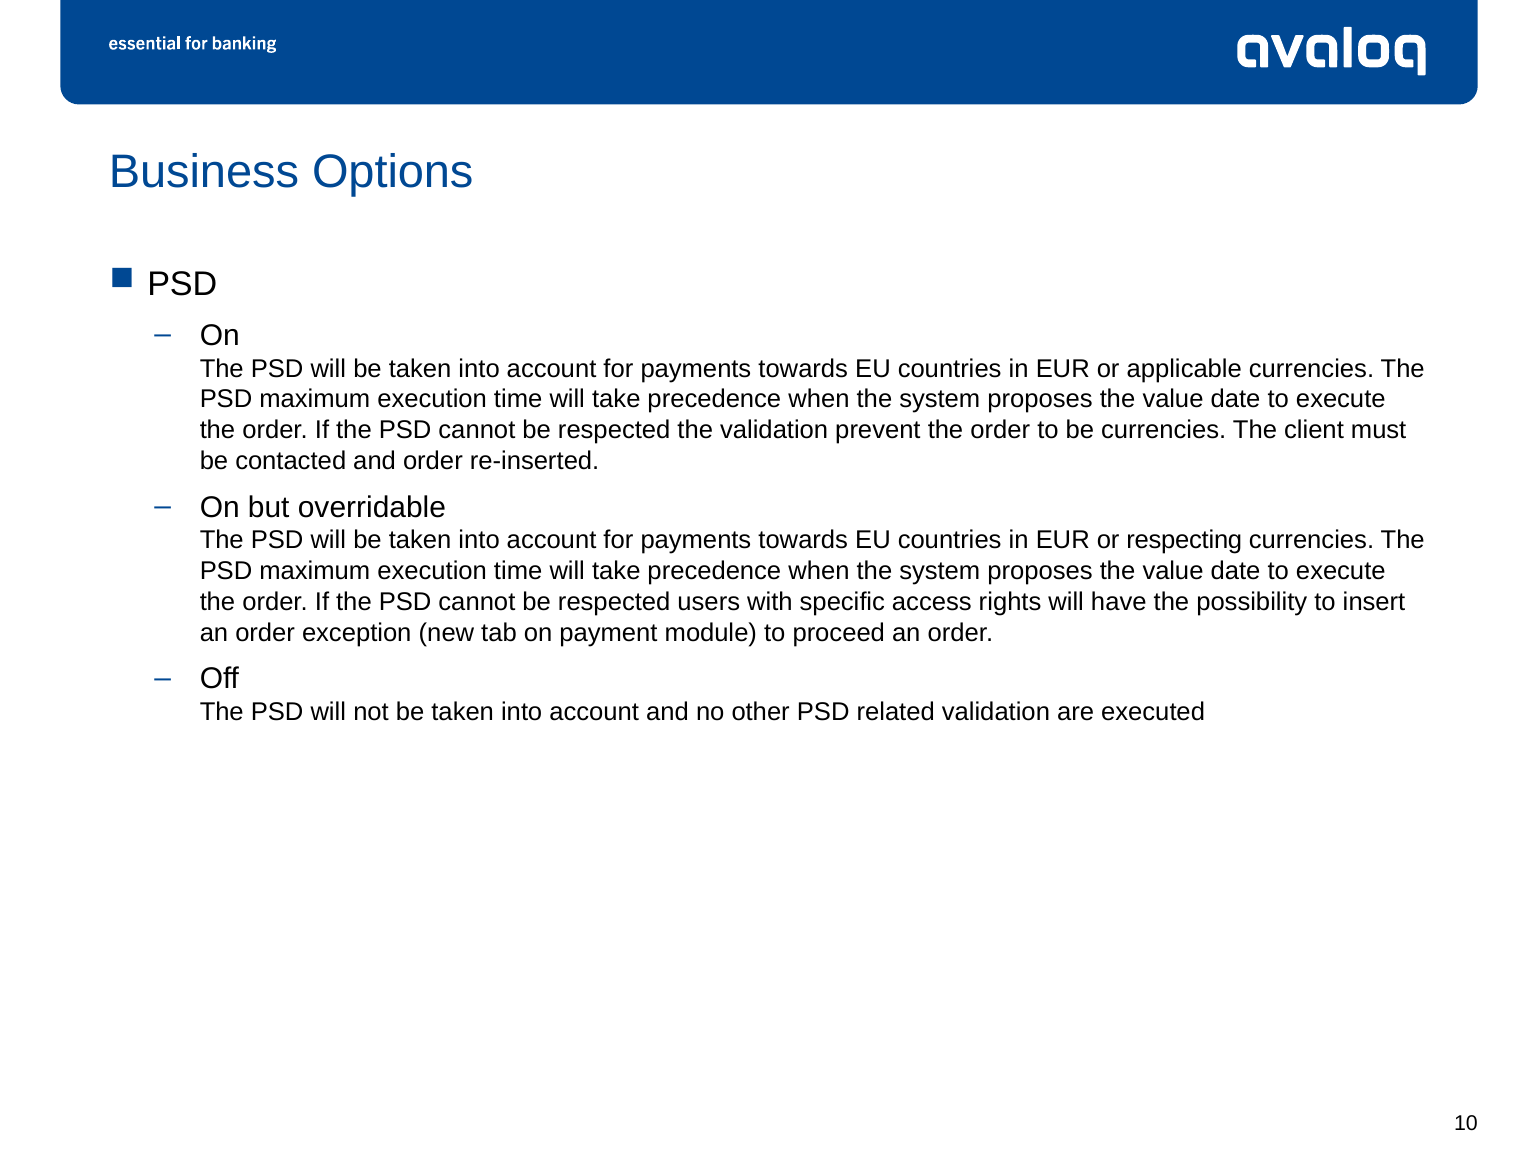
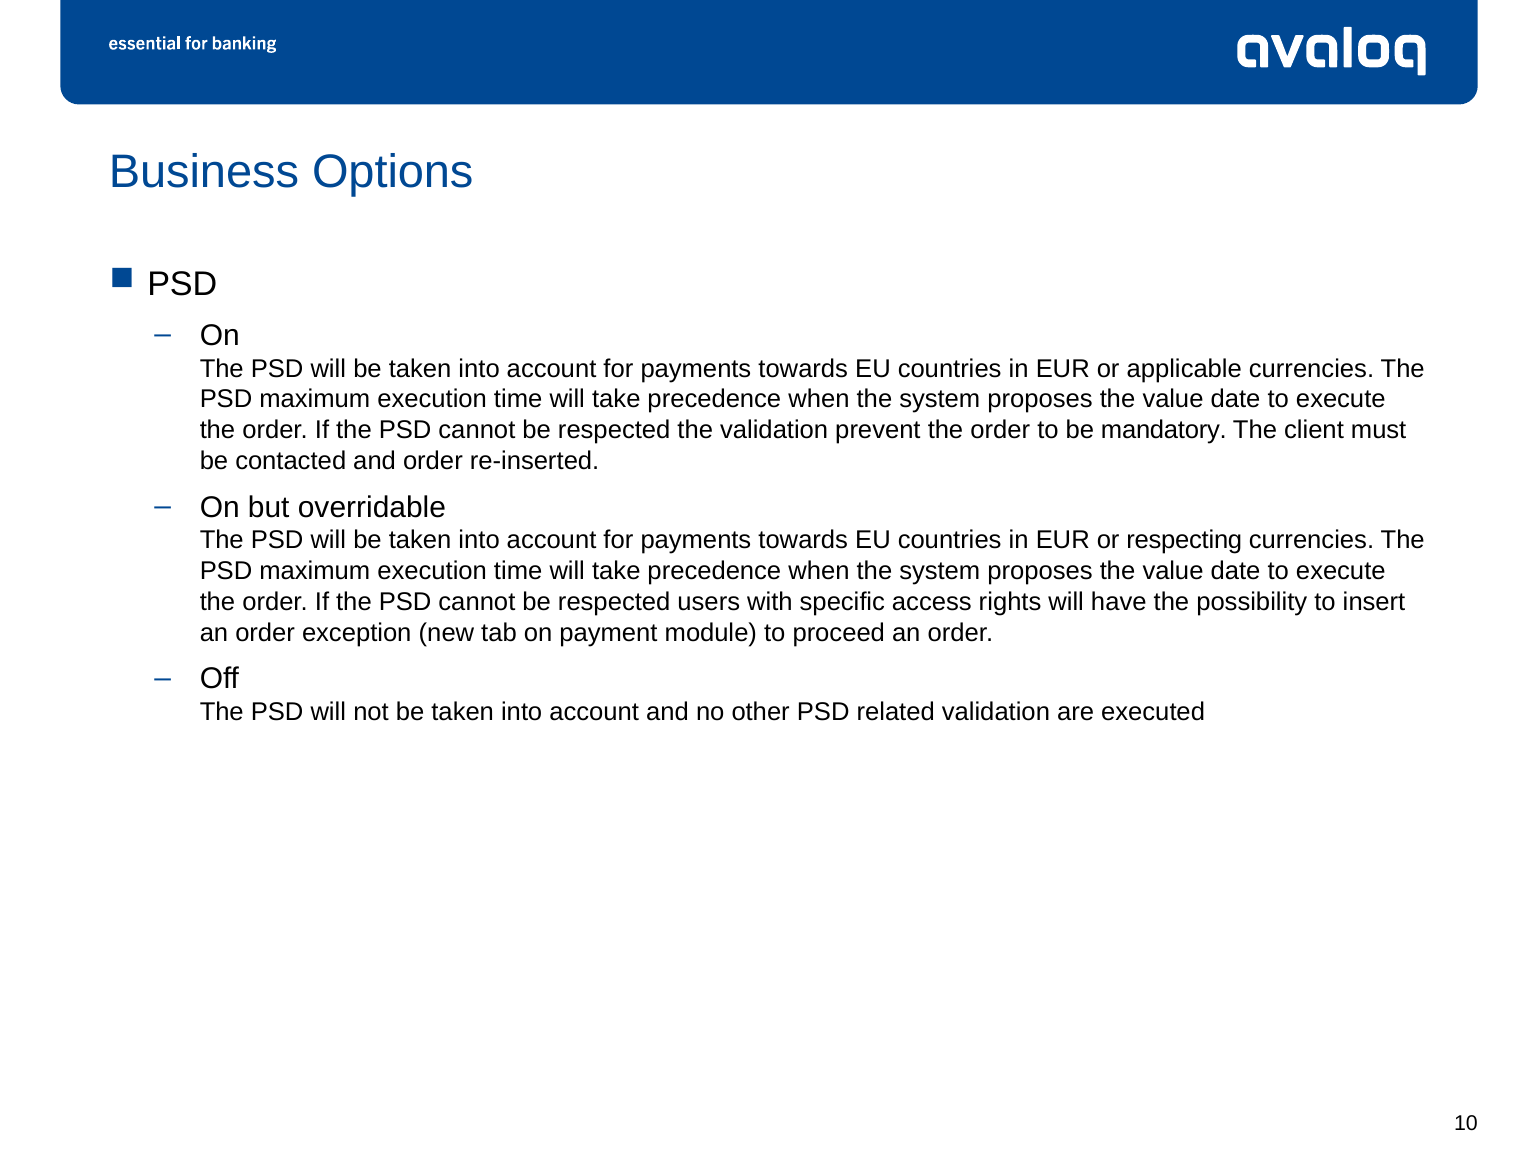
be currencies: currencies -> mandatory
